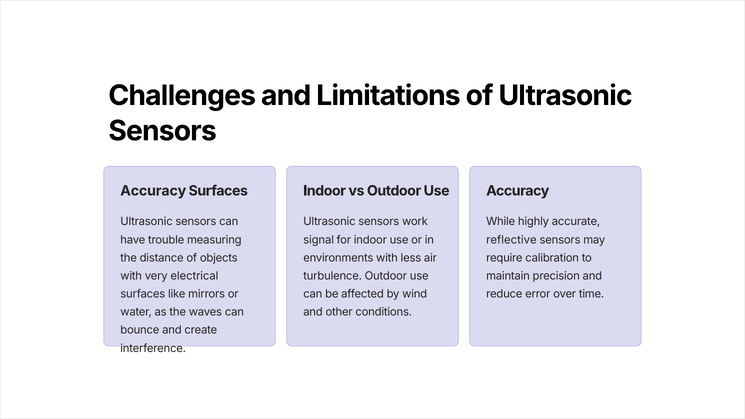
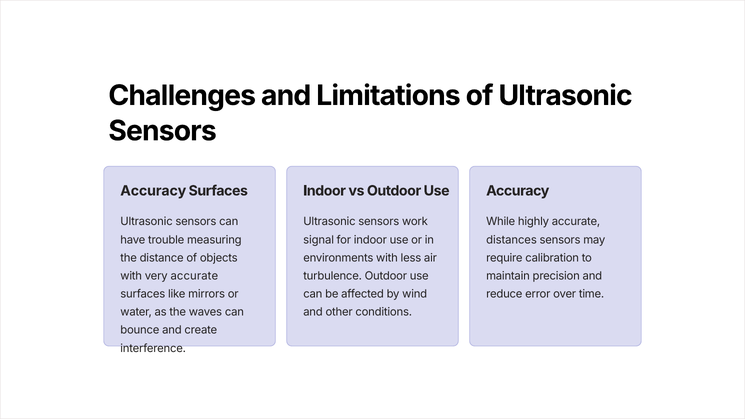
reflective: reflective -> distances
very electrical: electrical -> accurate
